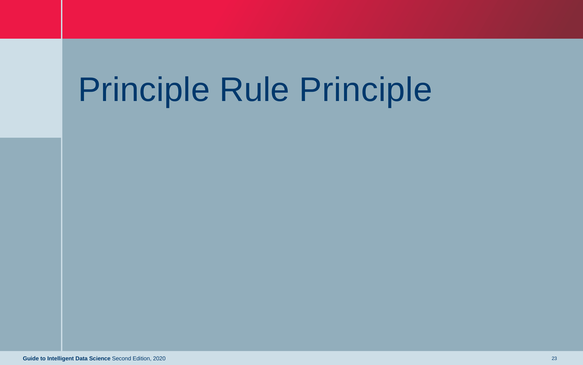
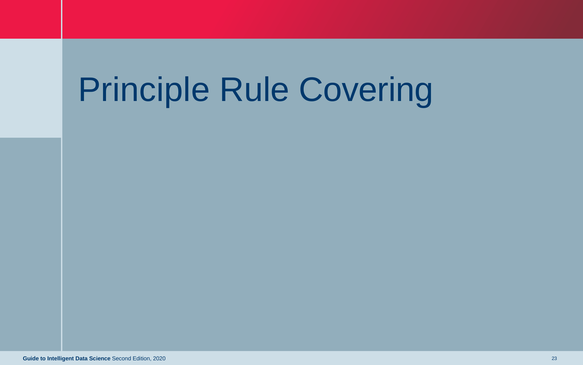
Rule Principle: Principle -> Covering
